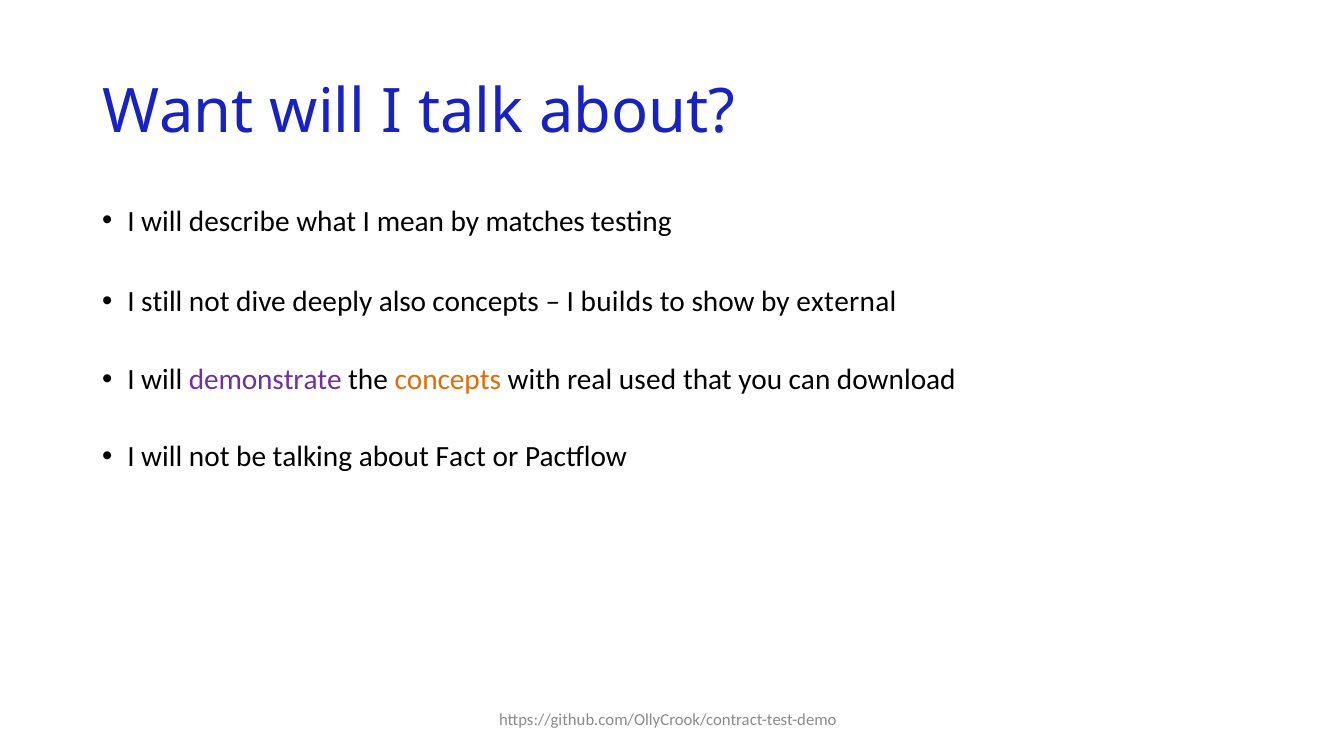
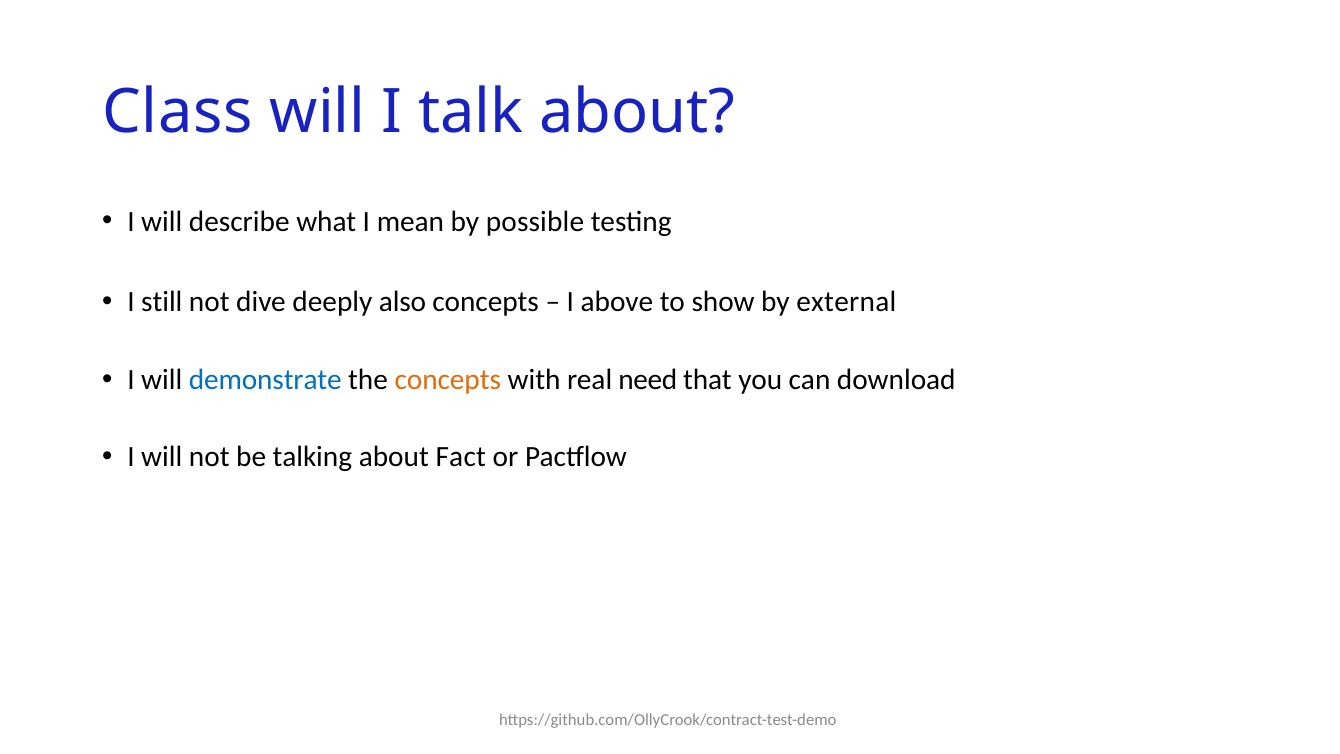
Want: Want -> Class
matches: matches -> possible
builds: builds -> above
demonstrate colour: purple -> blue
used: used -> need
